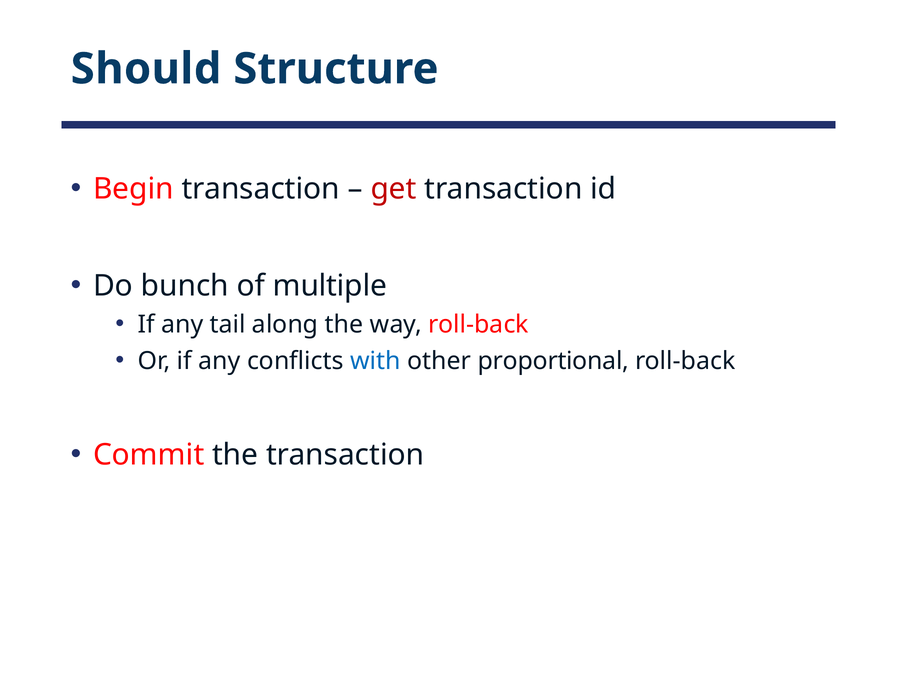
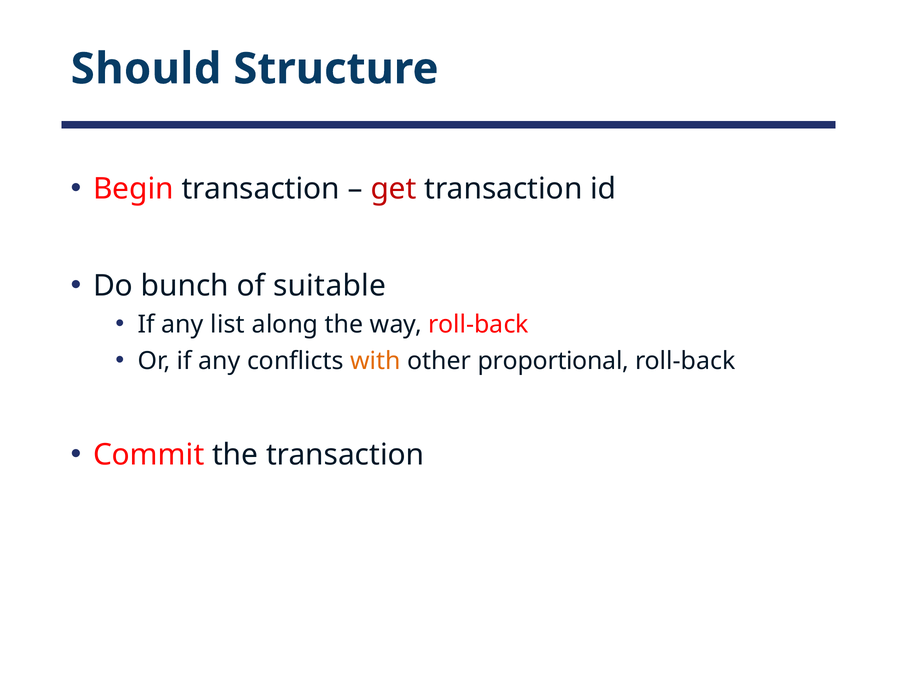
multiple: multiple -> suitable
tail: tail -> list
with colour: blue -> orange
